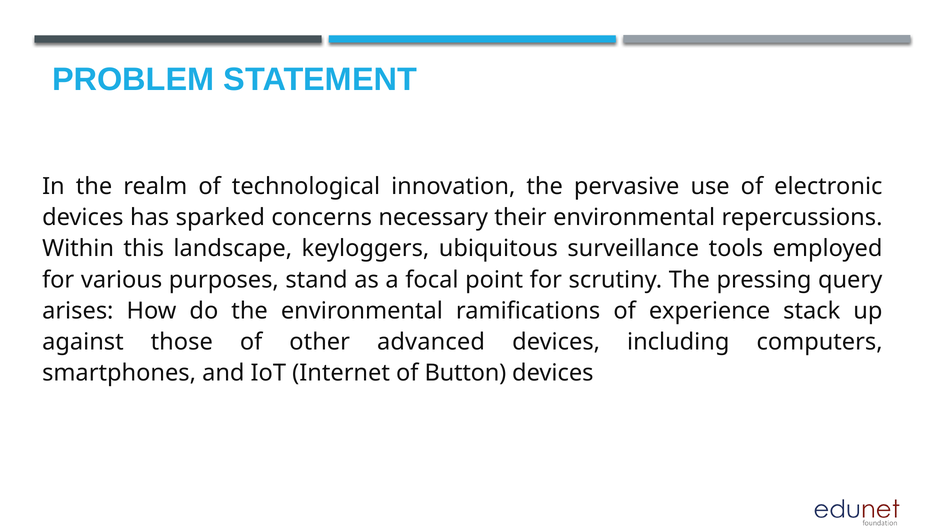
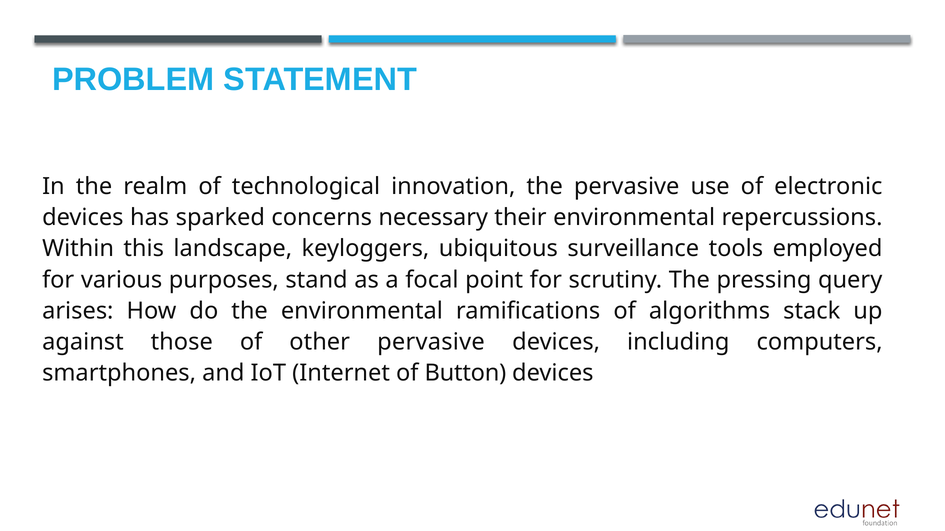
experience: experience -> algorithms
other advanced: advanced -> pervasive
